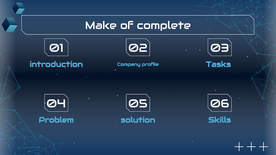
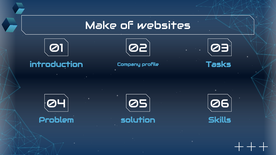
complete: complete -> websites
